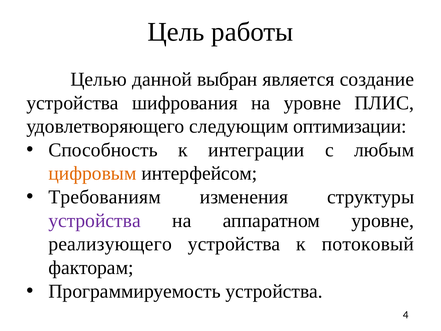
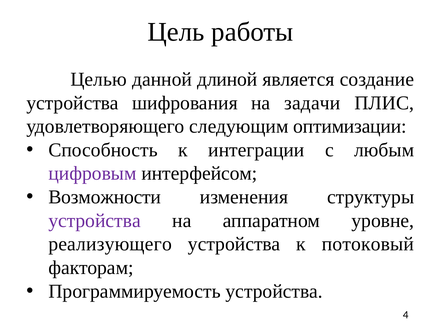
выбран: выбран -> длиной
на уровне: уровне -> задачи
цифровым colour: orange -> purple
Требованиям: Требованиям -> Возможности
